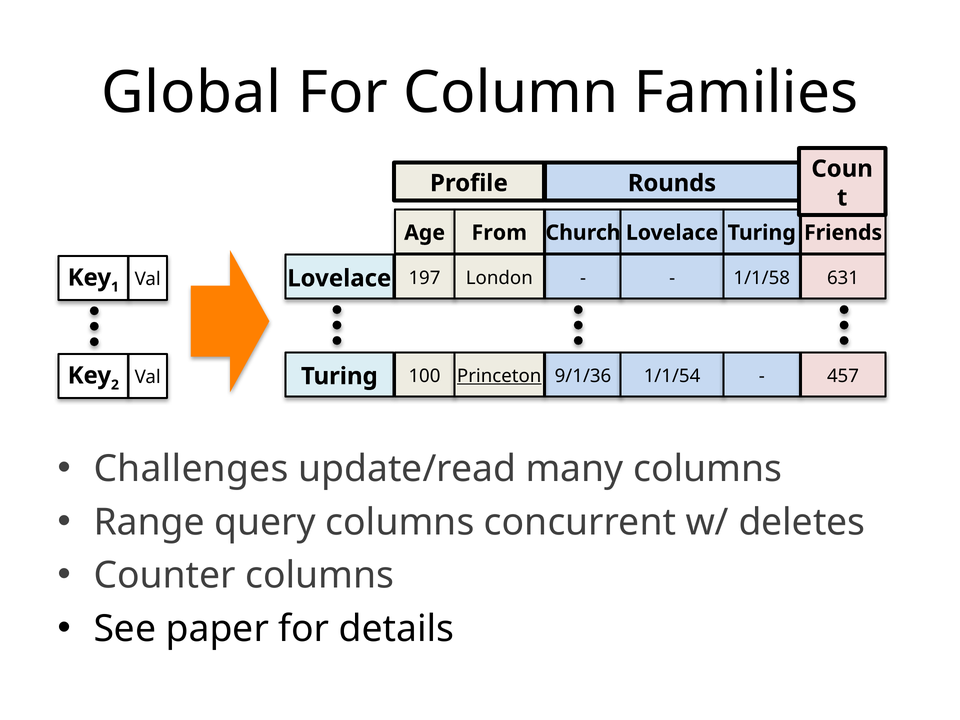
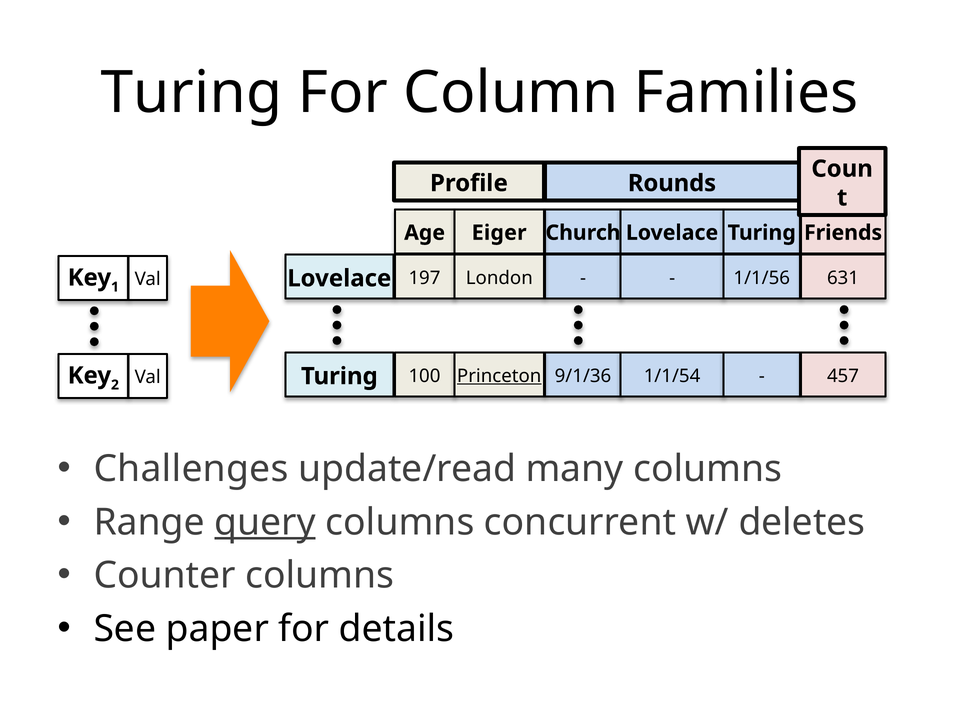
Global at (191, 93): Global -> Turing
From: From -> Eiger
1/1/58: 1/1/58 -> 1/1/56
query underline: none -> present
